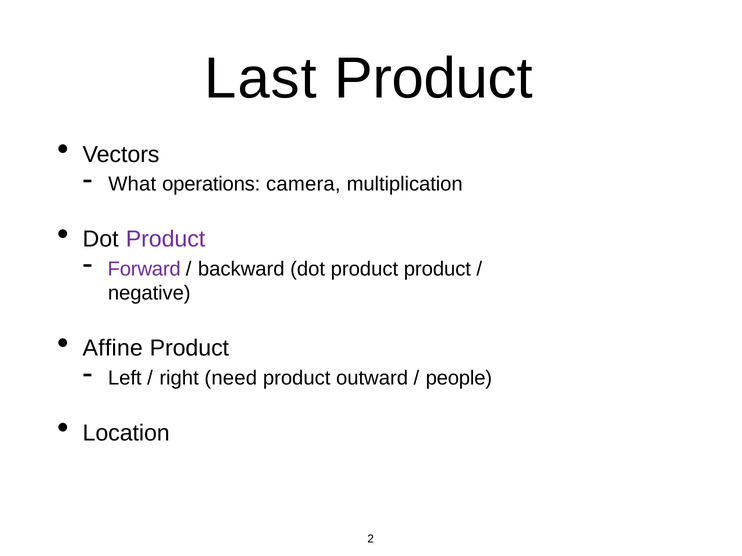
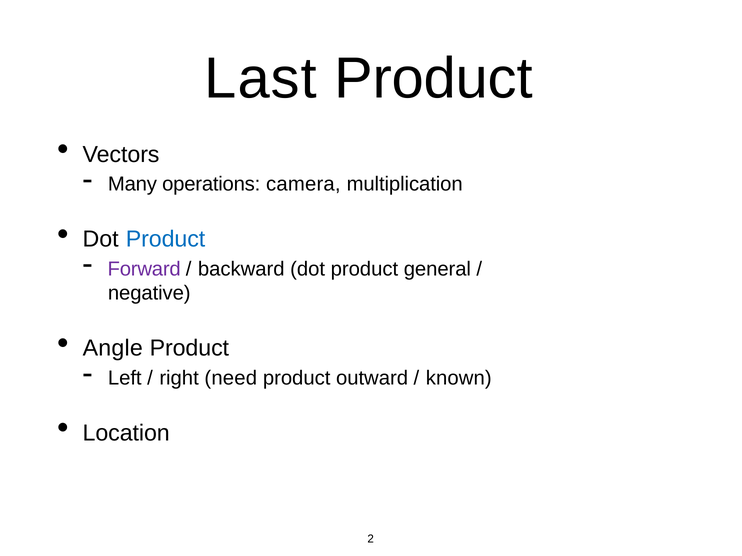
What: What -> Many
Product at (166, 239) colour: purple -> blue
product product: product -> general
Affine: Affine -> Angle
people: people -> known
